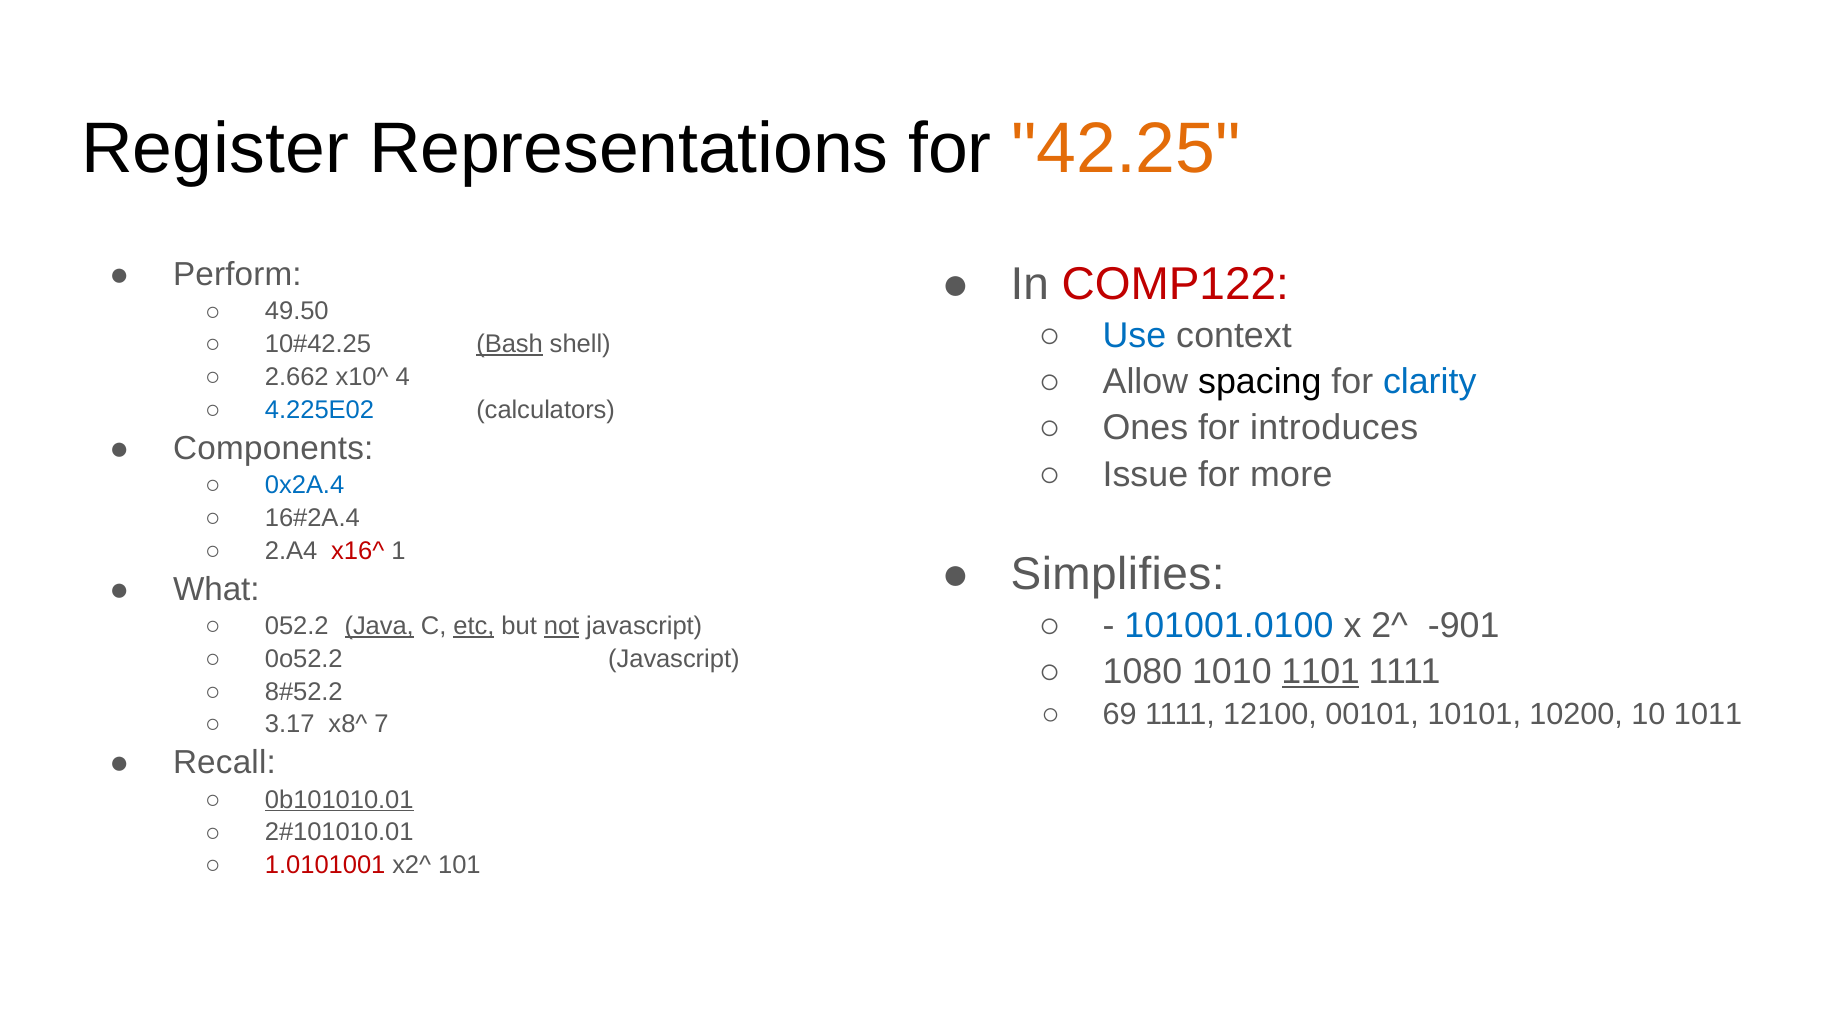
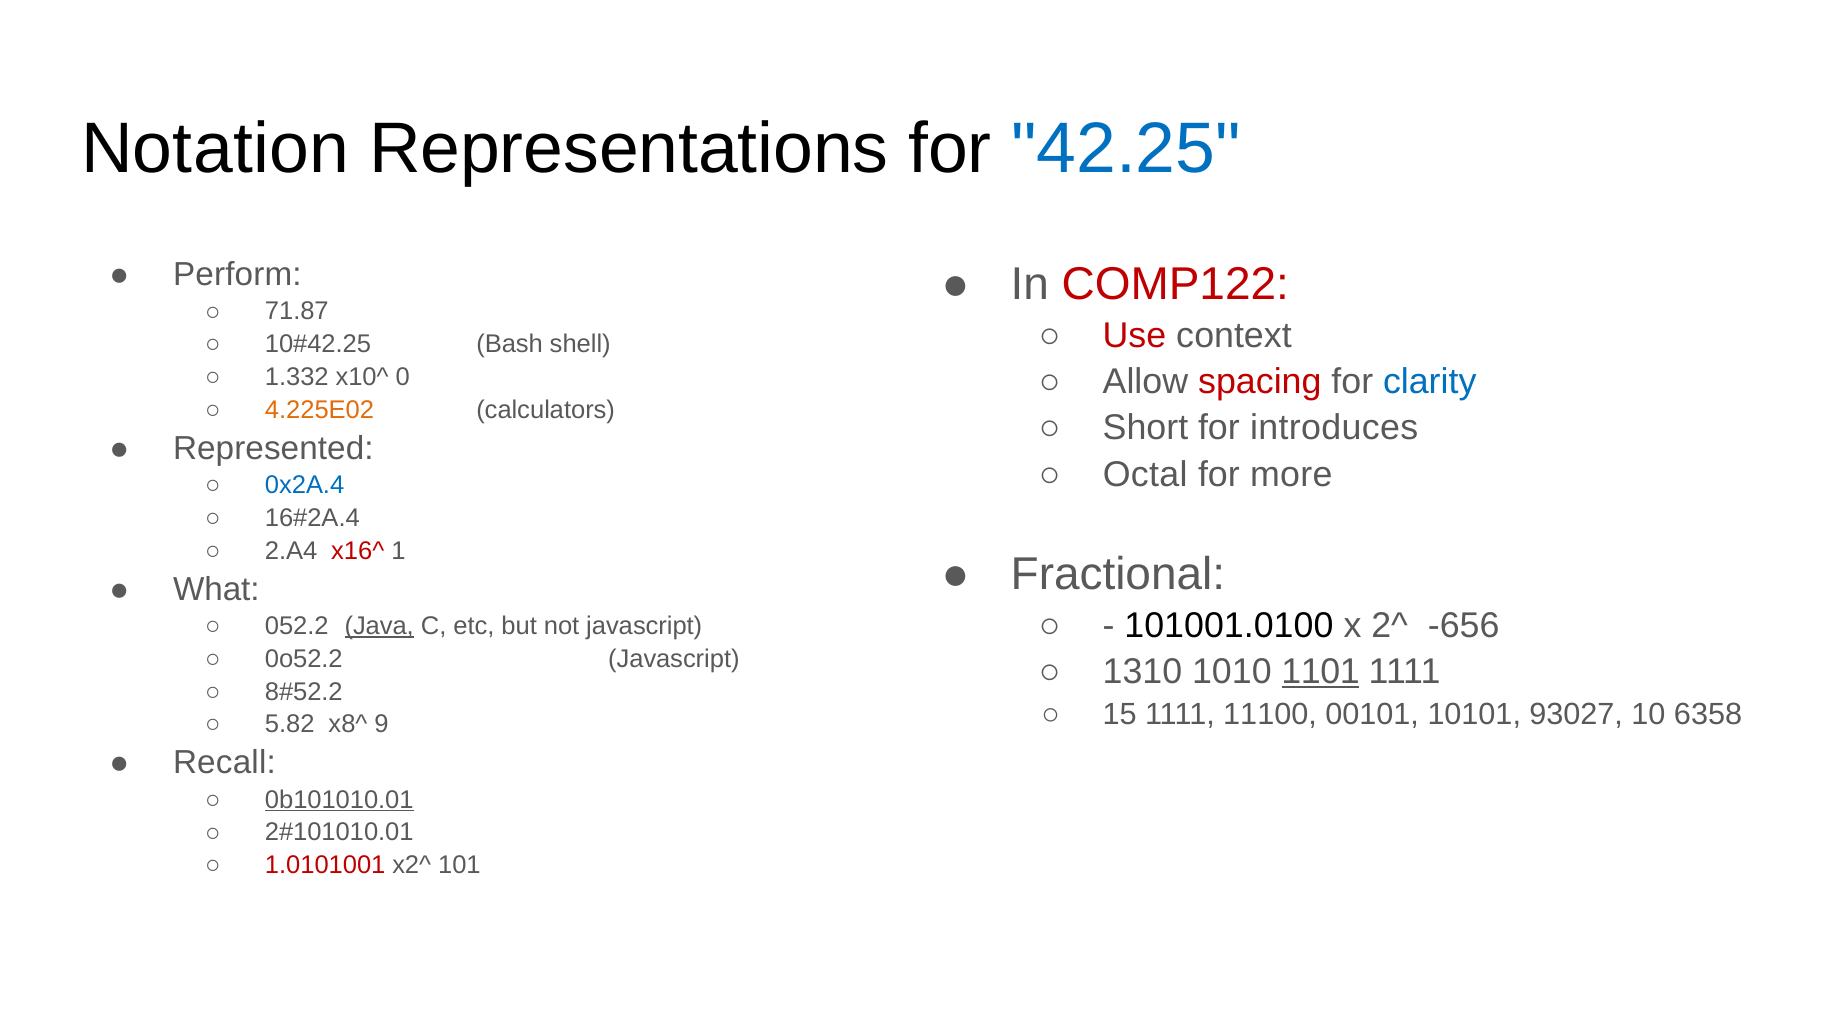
Register: Register -> Notation
42.25 colour: orange -> blue
49.50: 49.50 -> 71.87
Use colour: blue -> red
Bash underline: present -> none
2.662: 2.662 -> 1.332
4: 4 -> 0
spacing colour: black -> red
4.225E02 colour: blue -> orange
Ones: Ones -> Short
Components: Components -> Represented
Issue: Issue -> Octal
Simplifies: Simplifies -> Fractional
101001.0100 colour: blue -> black
-901: -901 -> -656
etc underline: present -> none
not underline: present -> none
1080: 1080 -> 1310
69: 69 -> 15
12100: 12100 -> 11100
10200: 10200 -> 93027
1011: 1011 -> 6358
3.17: 3.17 -> 5.82
7: 7 -> 9
